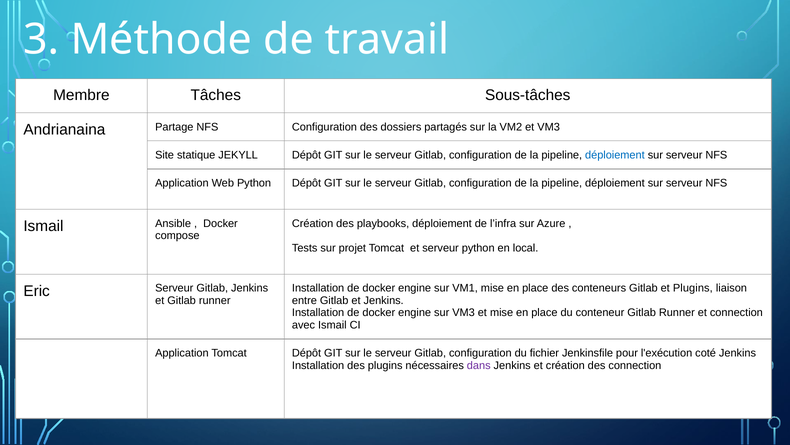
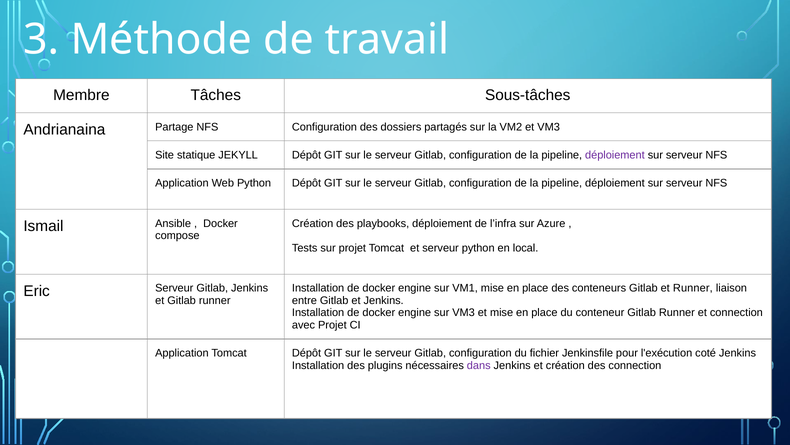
déploiement at (615, 155) colour: blue -> purple
et Plugins: Plugins -> Runner
avec Ismail: Ismail -> Projet
